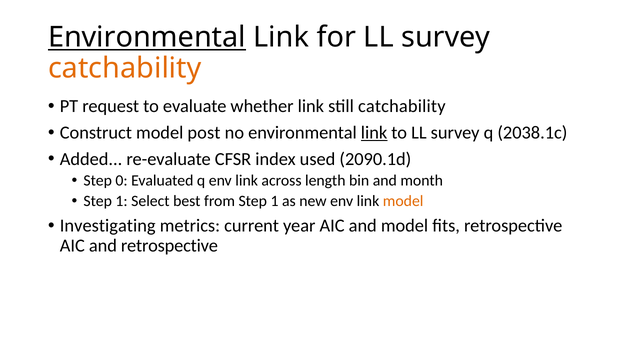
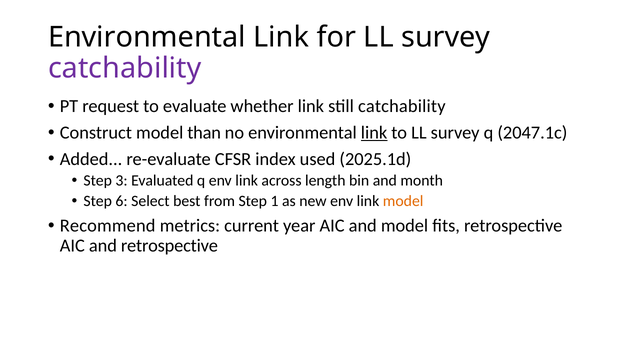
Environmental at (147, 37) underline: present -> none
catchability at (125, 69) colour: orange -> purple
post: post -> than
2038.1c: 2038.1c -> 2047.1c
2090.1d: 2090.1d -> 2025.1d
0: 0 -> 3
1 at (122, 201): 1 -> 6
Investigating: Investigating -> Recommend
